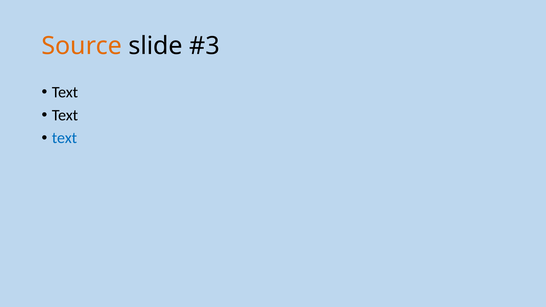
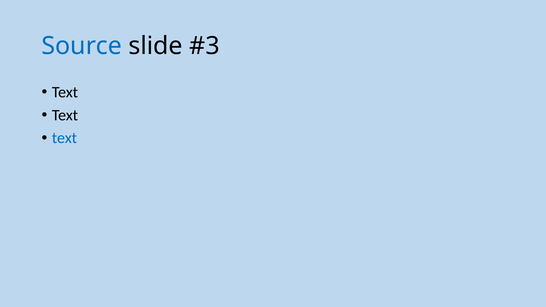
Source colour: orange -> blue
